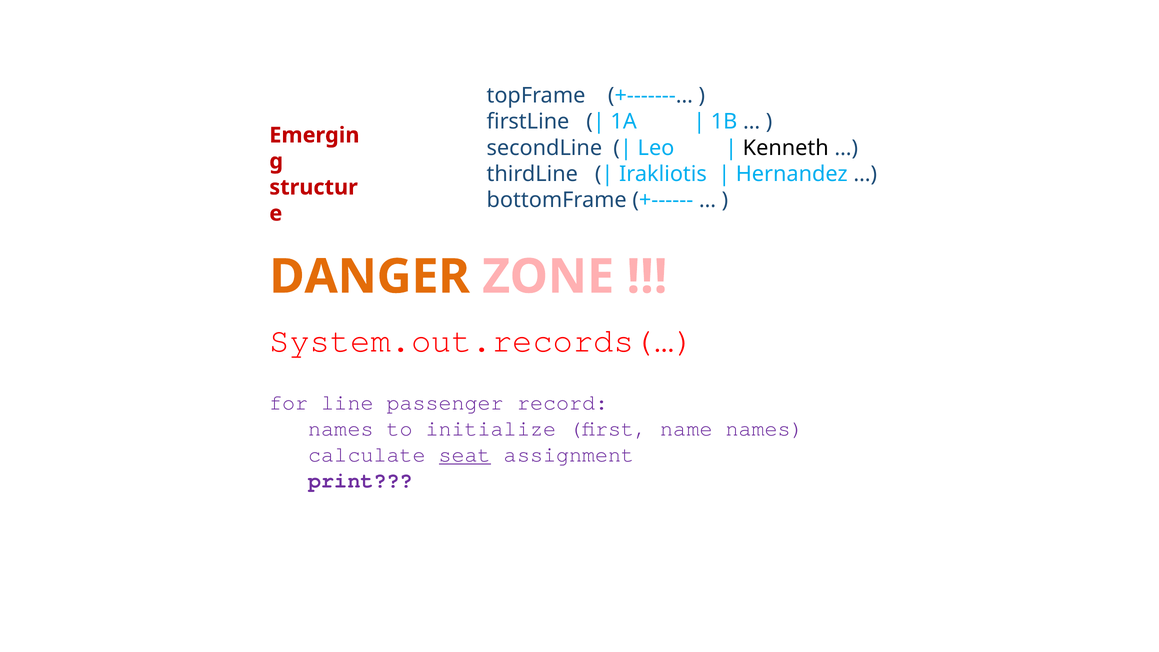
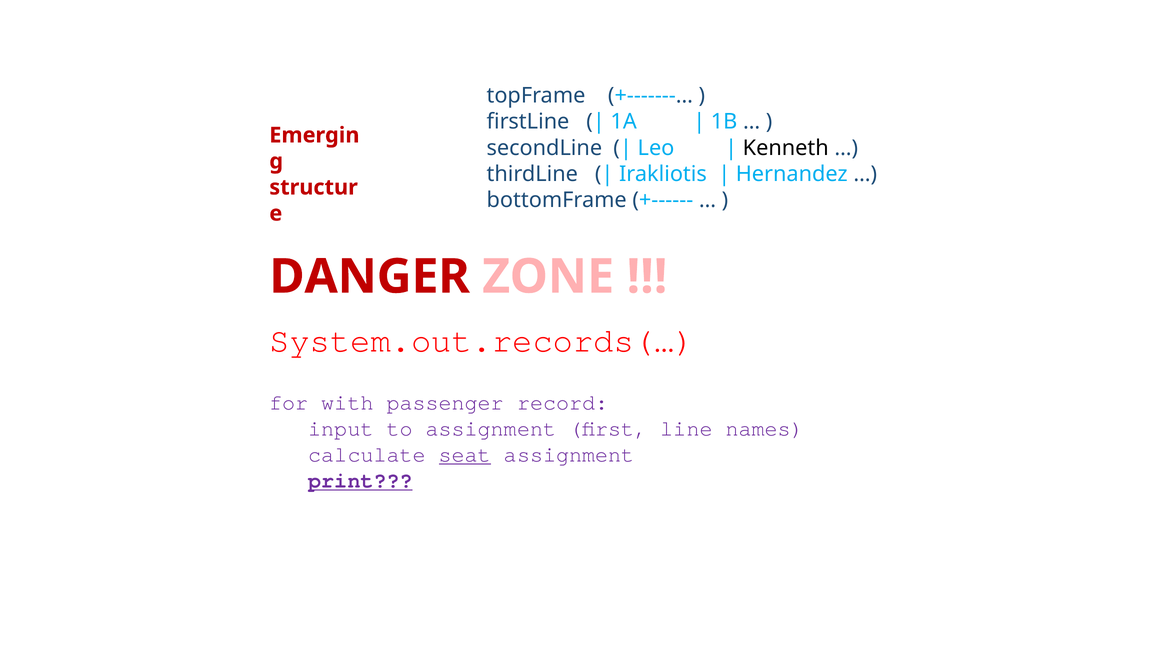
DANGER colour: orange -> red
line: line -> with
names at (341, 428): names -> input
to initialize: initialize -> assignment
name: name -> line
print underline: none -> present
